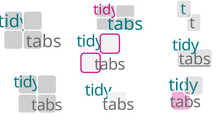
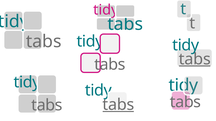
tabs at (118, 105) underline: none -> present
